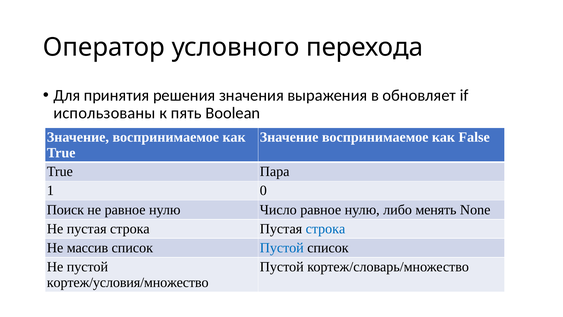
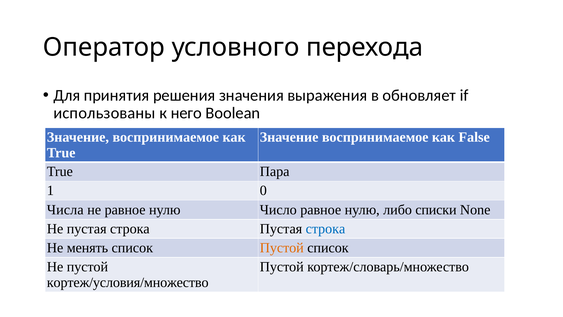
пять: пять -> него
Поиск: Поиск -> Числа
менять: менять -> списки
массив: массив -> менять
Пустой at (282, 248) colour: blue -> orange
